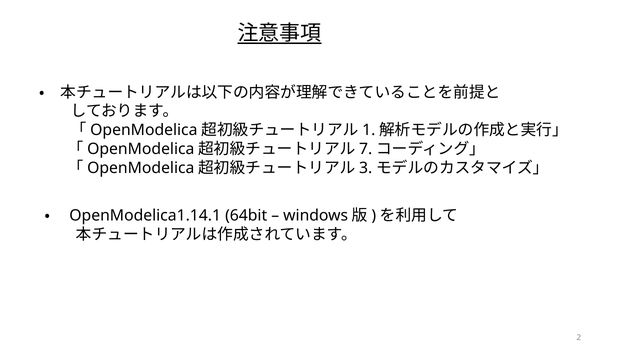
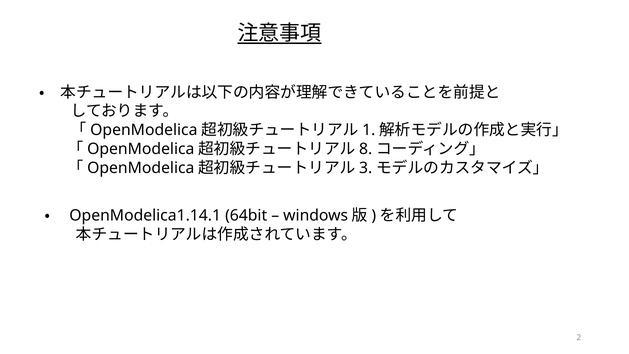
7: 7 -> 8
